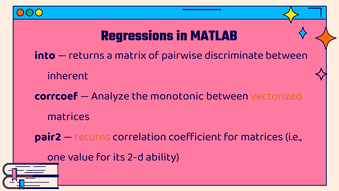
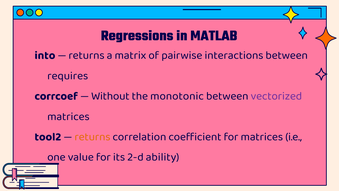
discriminate: discriminate -> interactions
inherent: inherent -> requires
Analyze: Analyze -> Without
vectorized colour: orange -> purple
pair2: pair2 -> tool2
